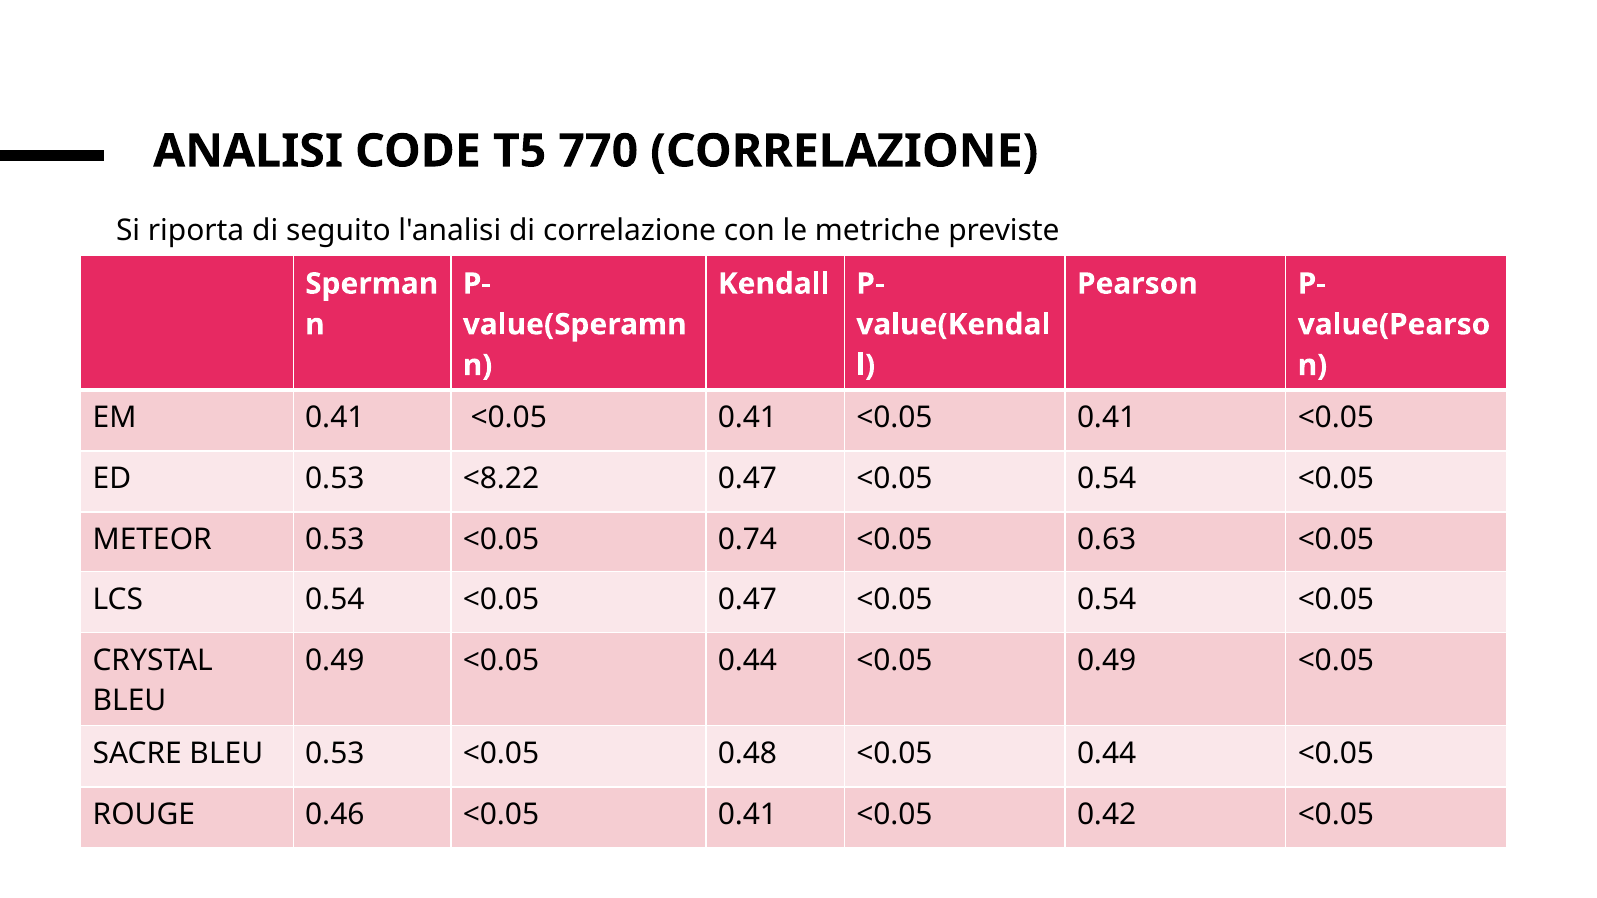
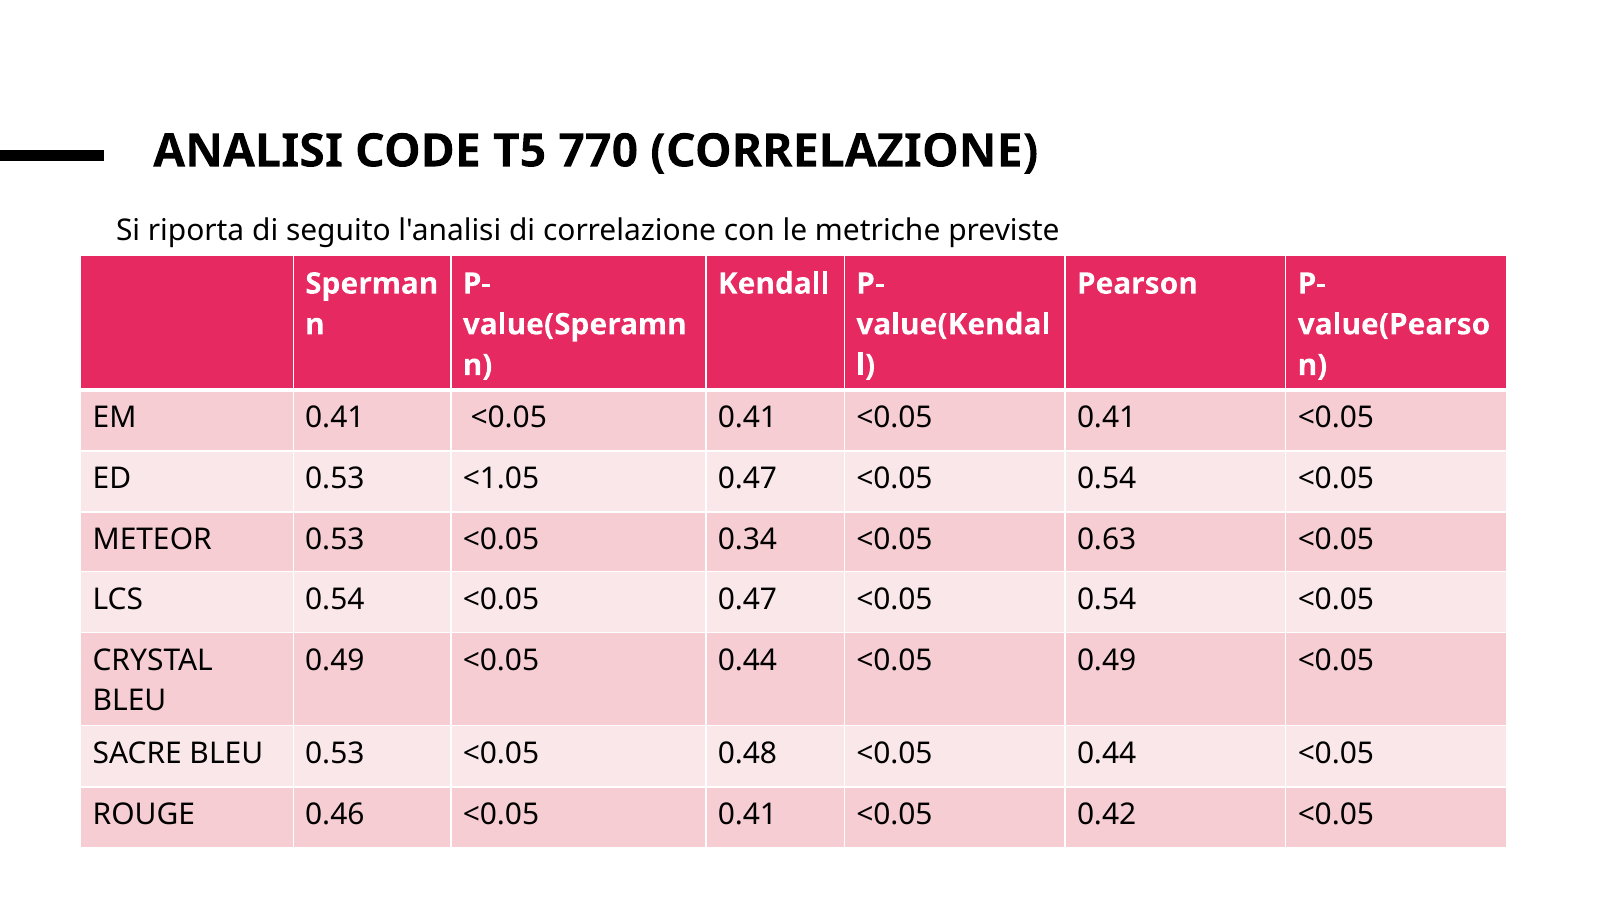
<8.22: <8.22 -> <1.05
0.74: 0.74 -> 0.34
